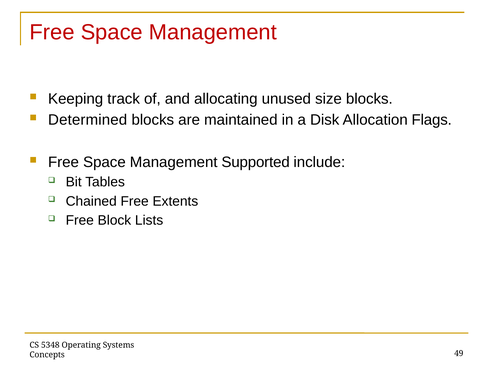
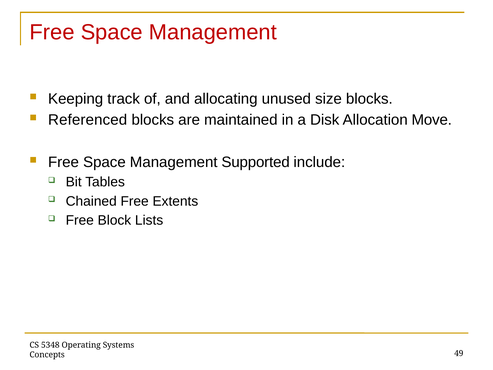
Determined: Determined -> Referenced
Flags: Flags -> Move
